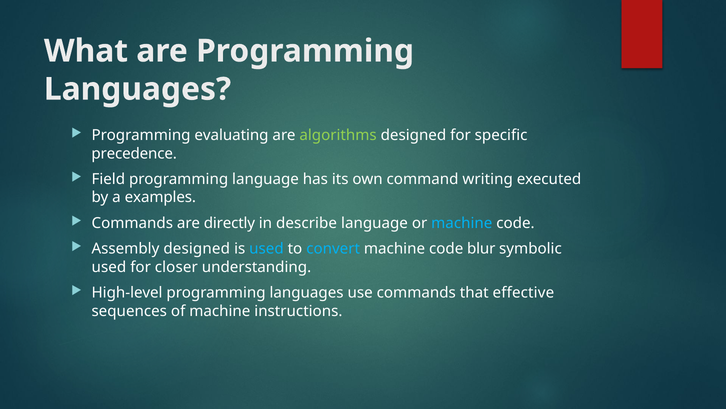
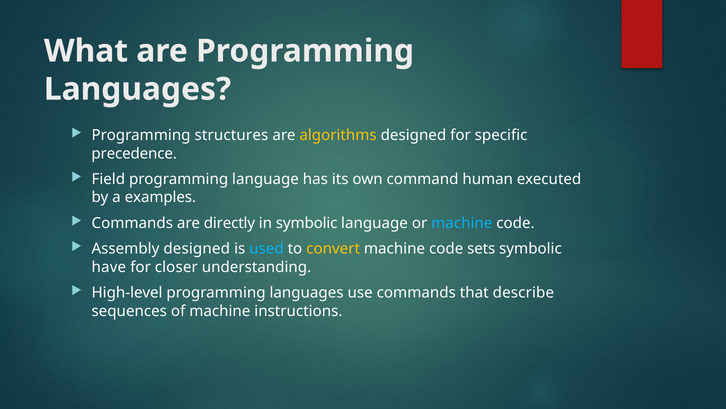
evaluating: evaluating -> structures
algorithms colour: light green -> yellow
writing: writing -> human
in describe: describe -> symbolic
convert colour: light blue -> yellow
blur: blur -> sets
used at (109, 267): used -> have
effective: effective -> describe
